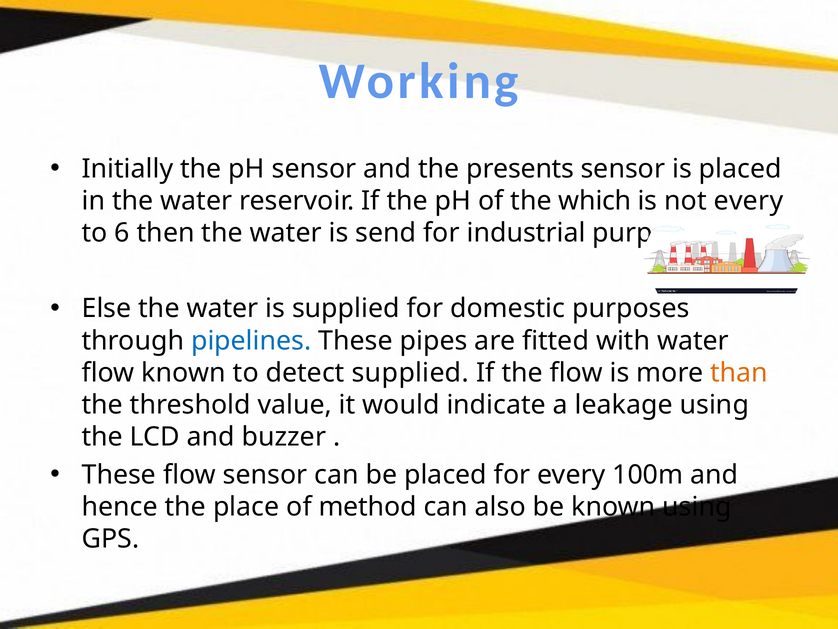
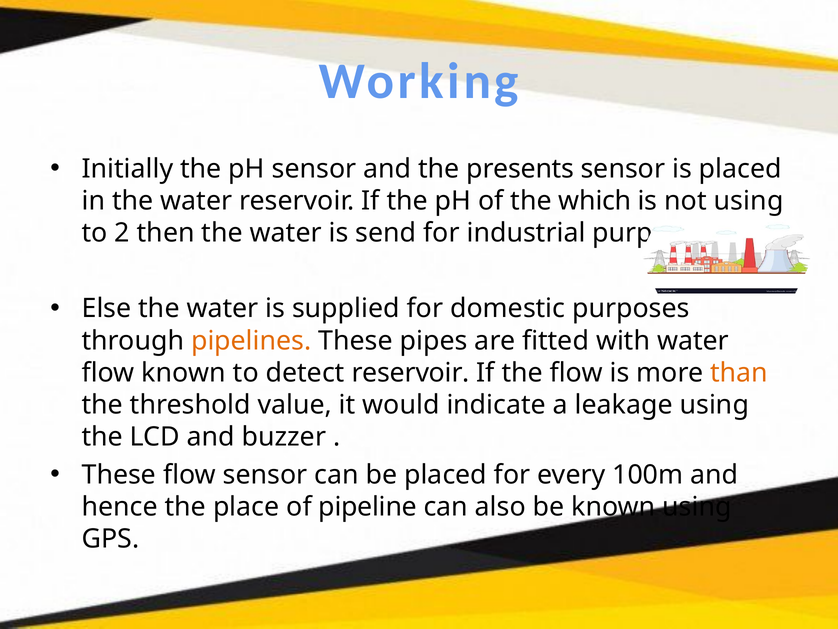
not every: every -> using
6: 6 -> 2
pipelines colour: blue -> orange
detect supplied: supplied -> reservoir
method: method -> pipeline
